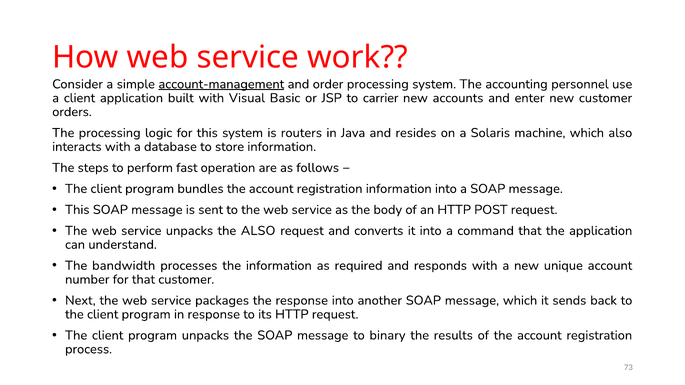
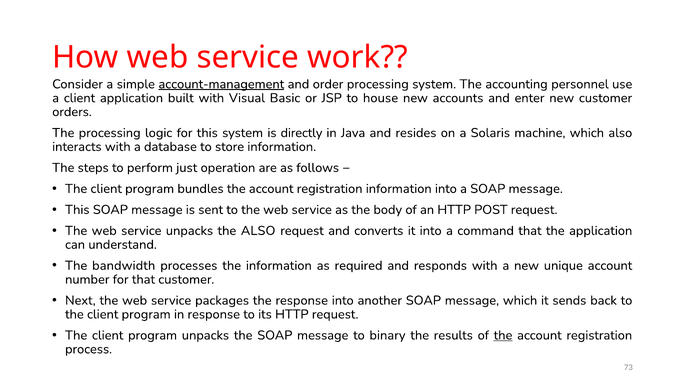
carrier: carrier -> house
routers: routers -> directly
fast: fast -> just
the at (503, 336) underline: none -> present
